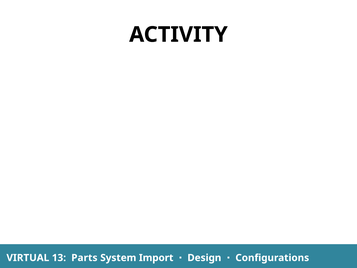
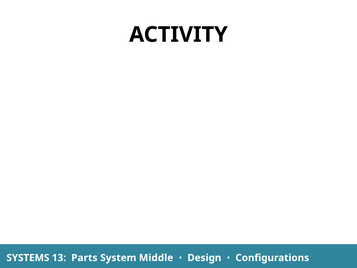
VIRTUAL: VIRTUAL -> SYSTEMS
Import: Import -> Middle
